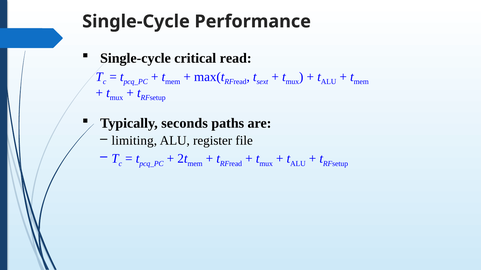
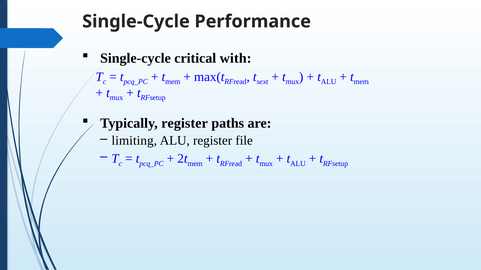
read: read -> with
Typically seconds: seconds -> register
